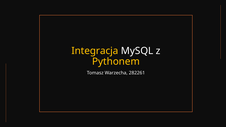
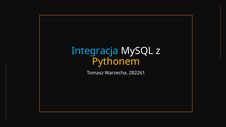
Integracja colour: yellow -> light blue
